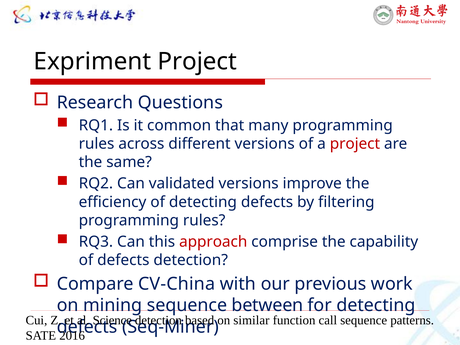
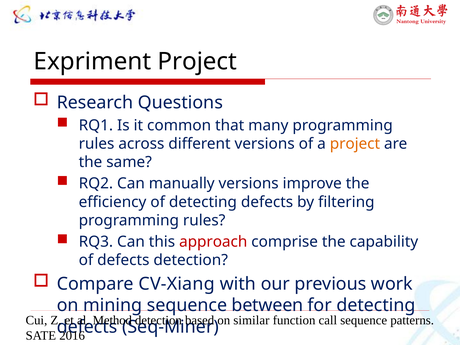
project at (355, 144) colour: red -> orange
validated: validated -> manually
CV-China: CV-China -> CV-Xiang
Science: Science -> Method
